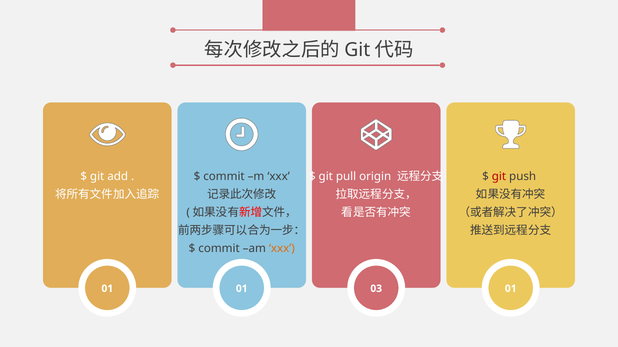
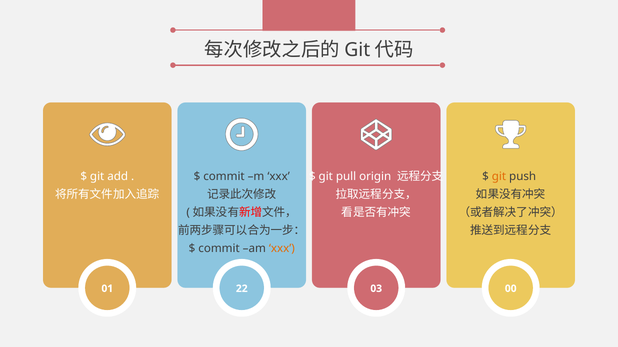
git at (499, 177) colour: red -> orange
01 01: 01 -> 22
03 01: 01 -> 00
